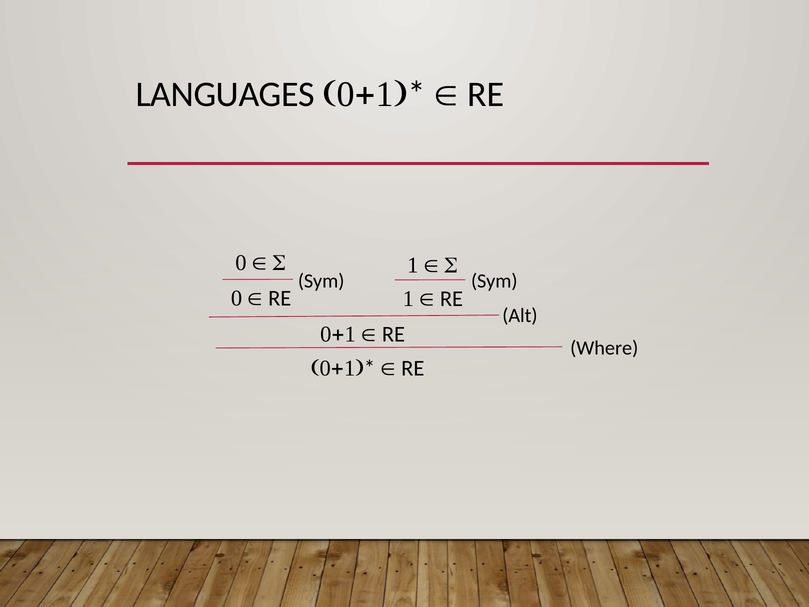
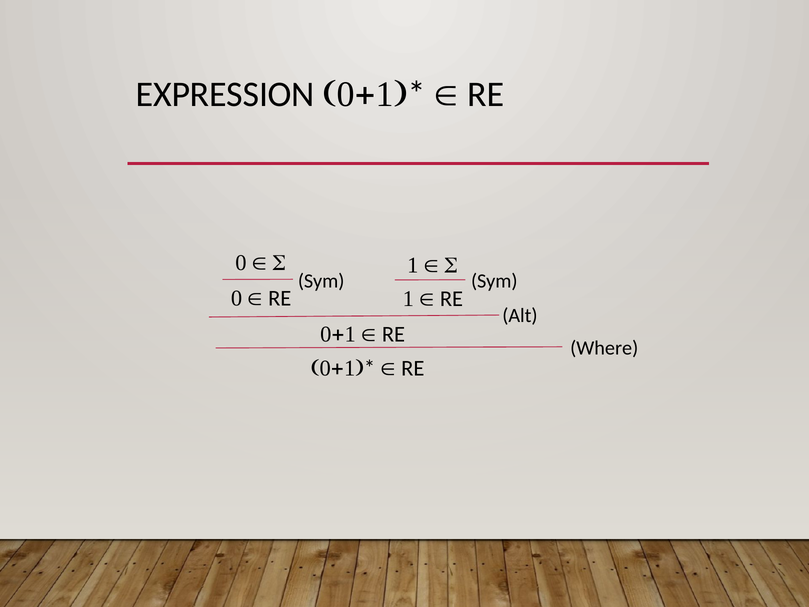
LANGUAGES: LANGUAGES -> EXPRESSION
